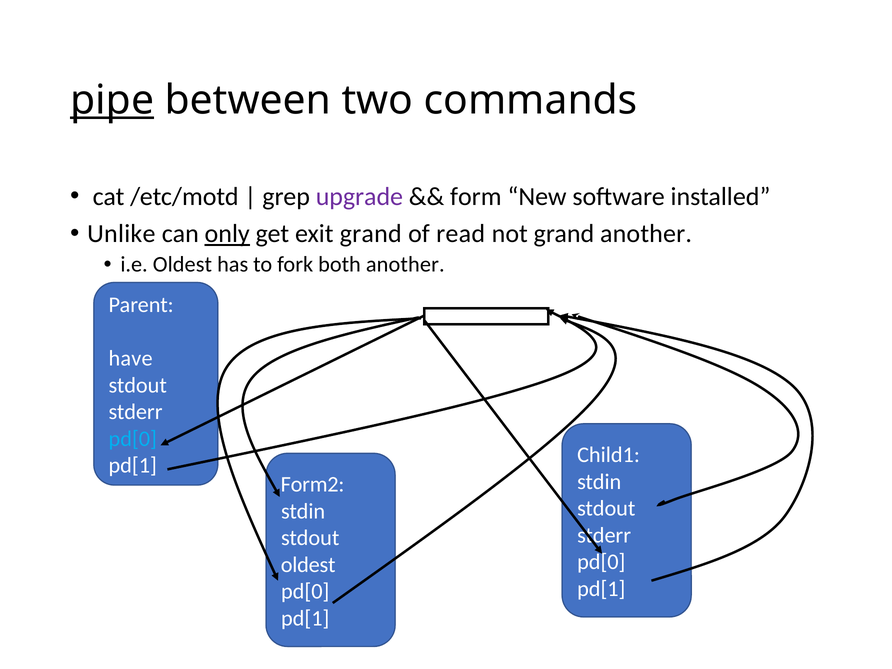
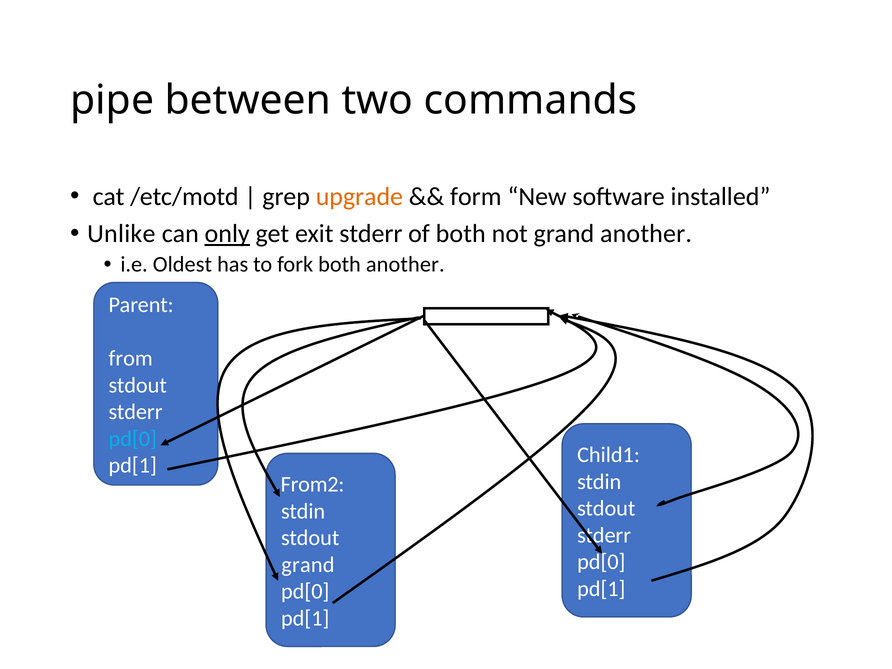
pipe underline: present -> none
upgrade colour: purple -> orange
exit grand: grand -> stderr
of read: read -> both
have: have -> from
Form2: Form2 -> From2
oldest at (308, 565): oldest -> grand
